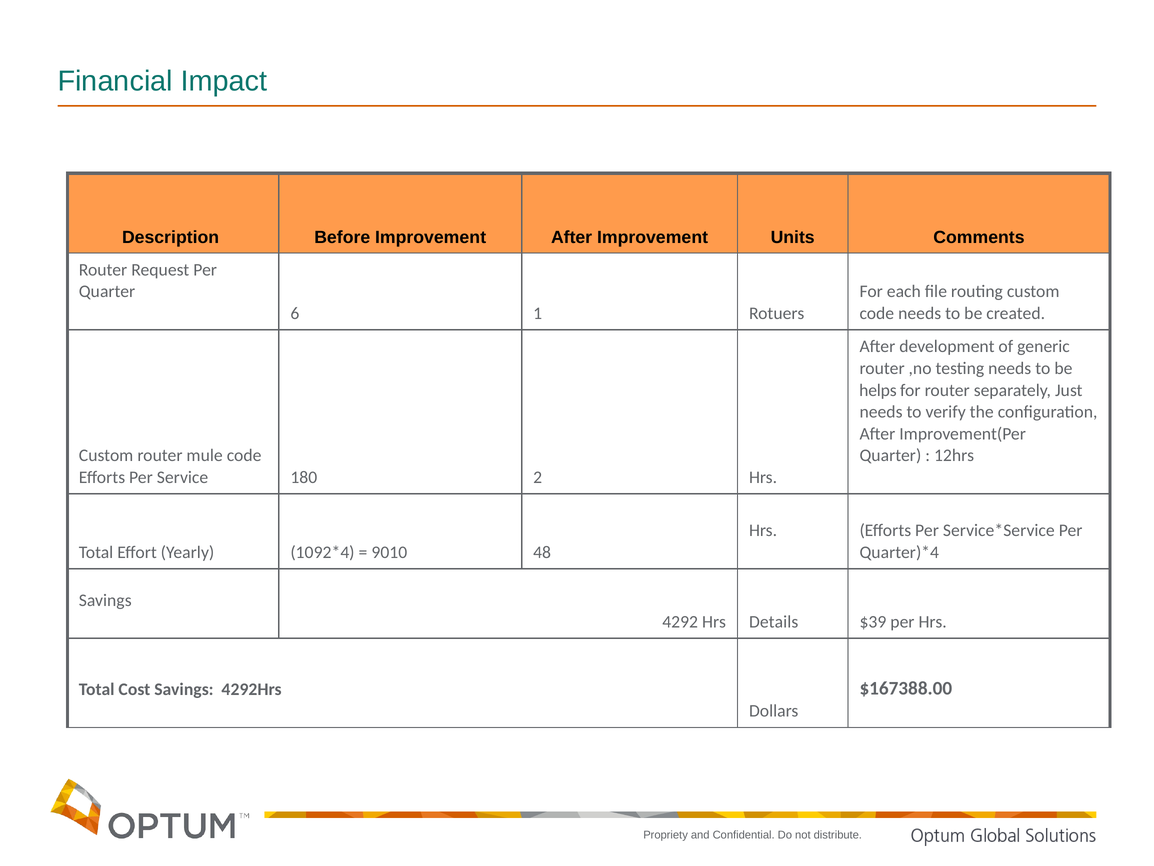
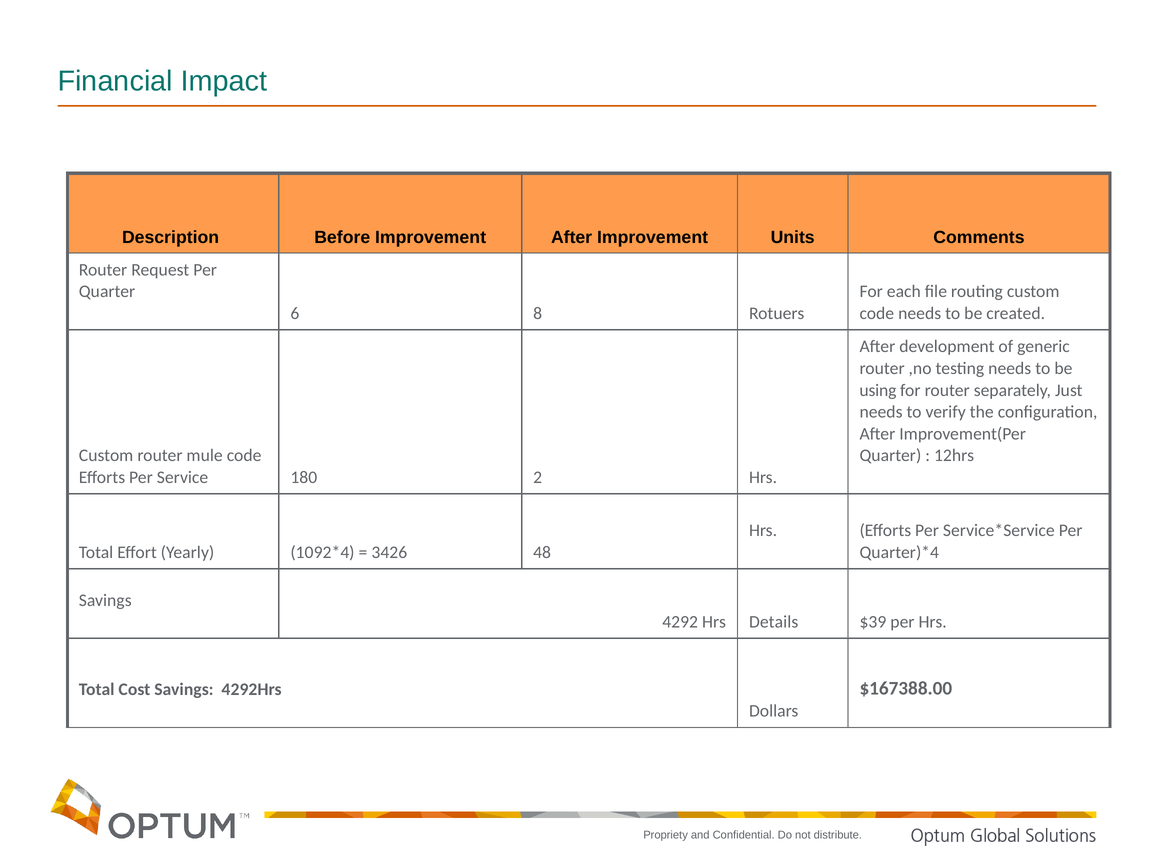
1: 1 -> 8
helps: helps -> using
9010: 9010 -> 3426
